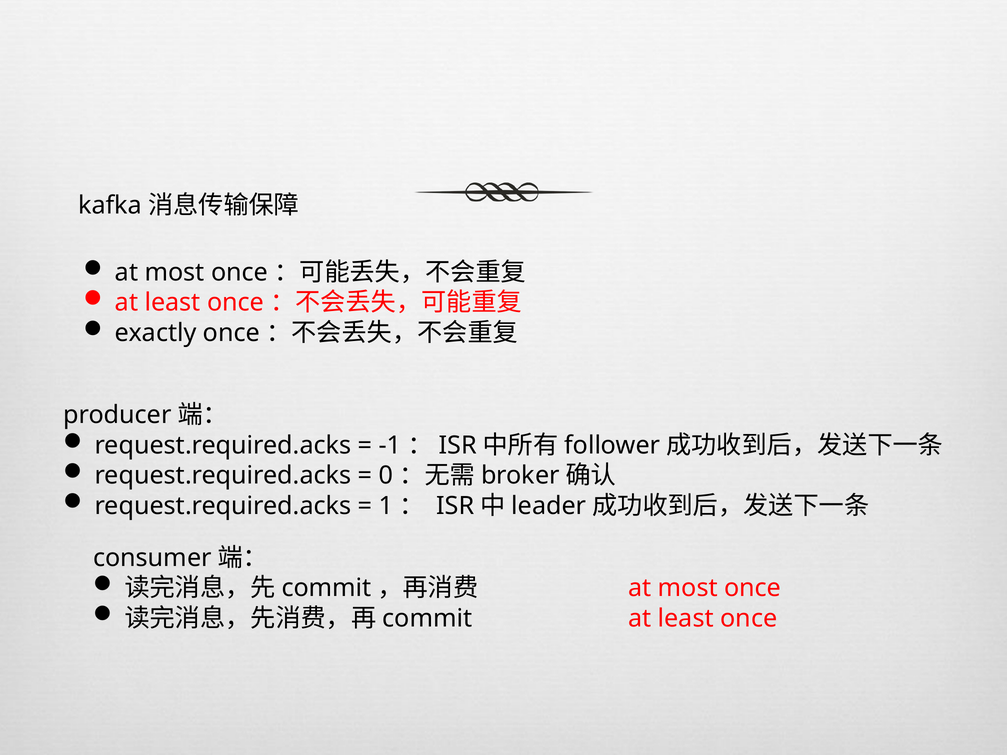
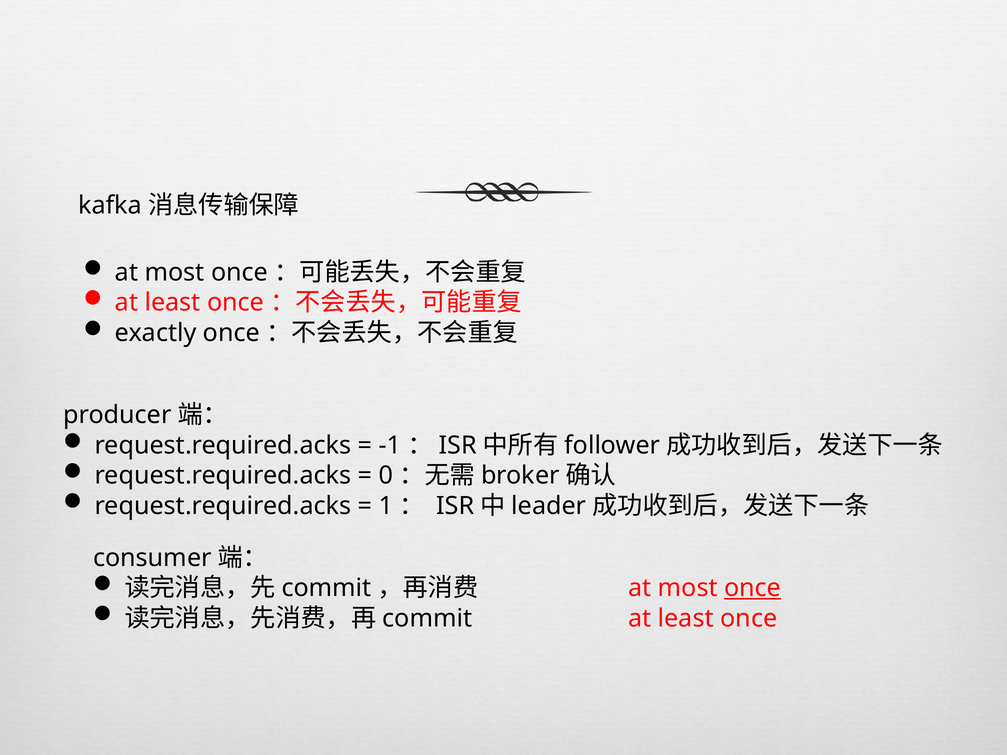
once at (753, 588) underline: none -> present
